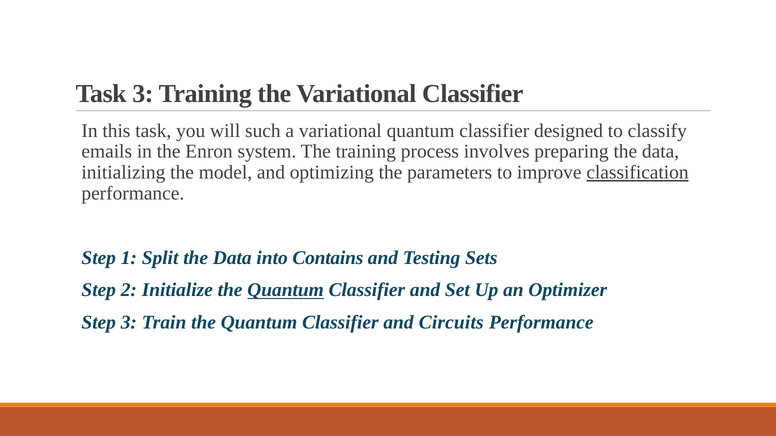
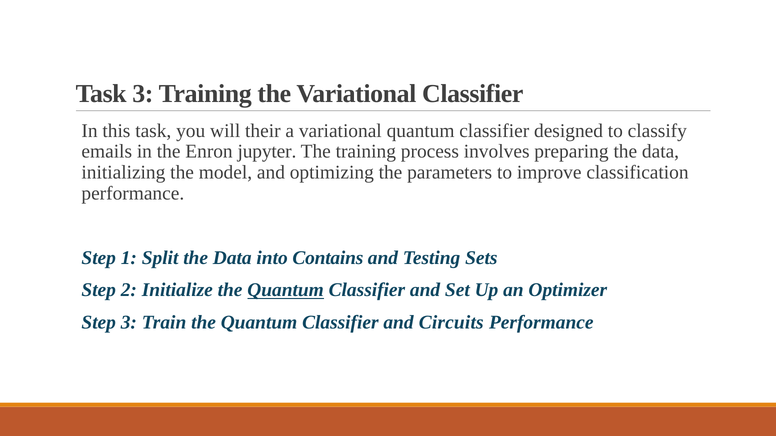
such: such -> their
system: system -> jupyter
classification underline: present -> none
